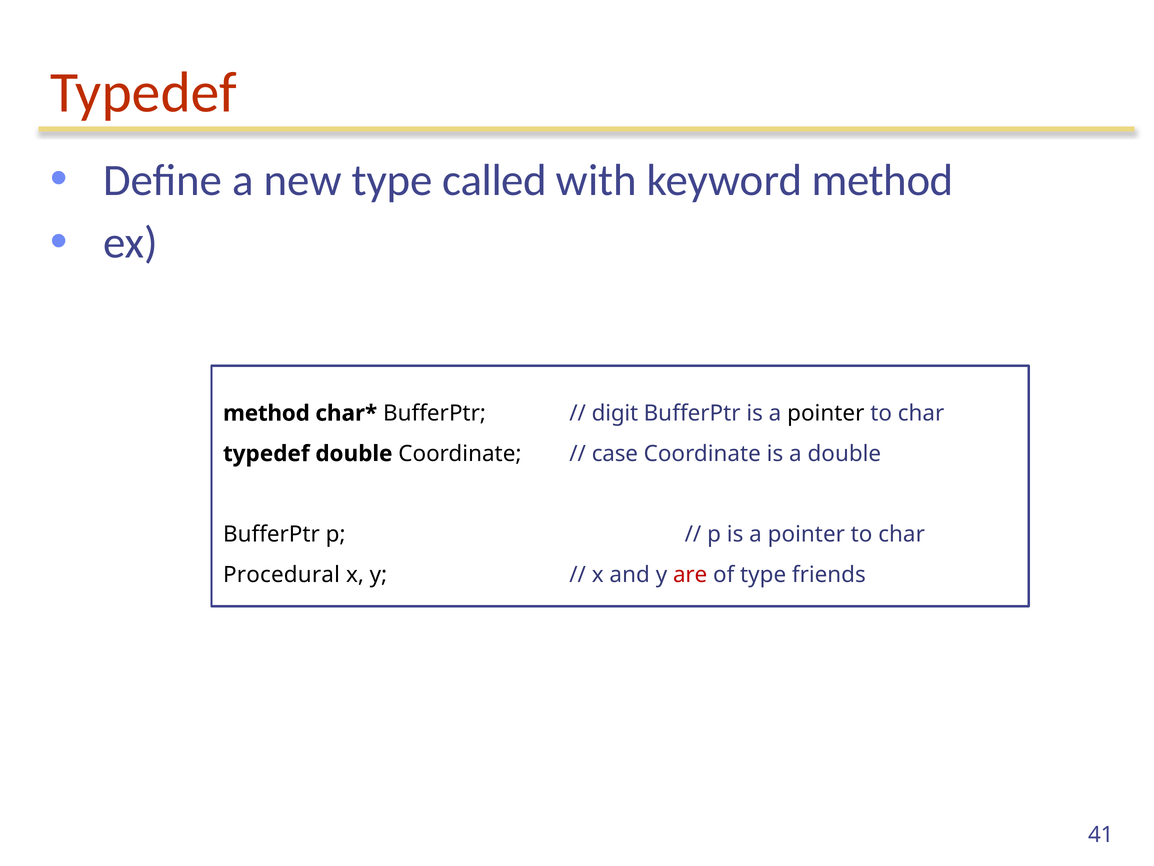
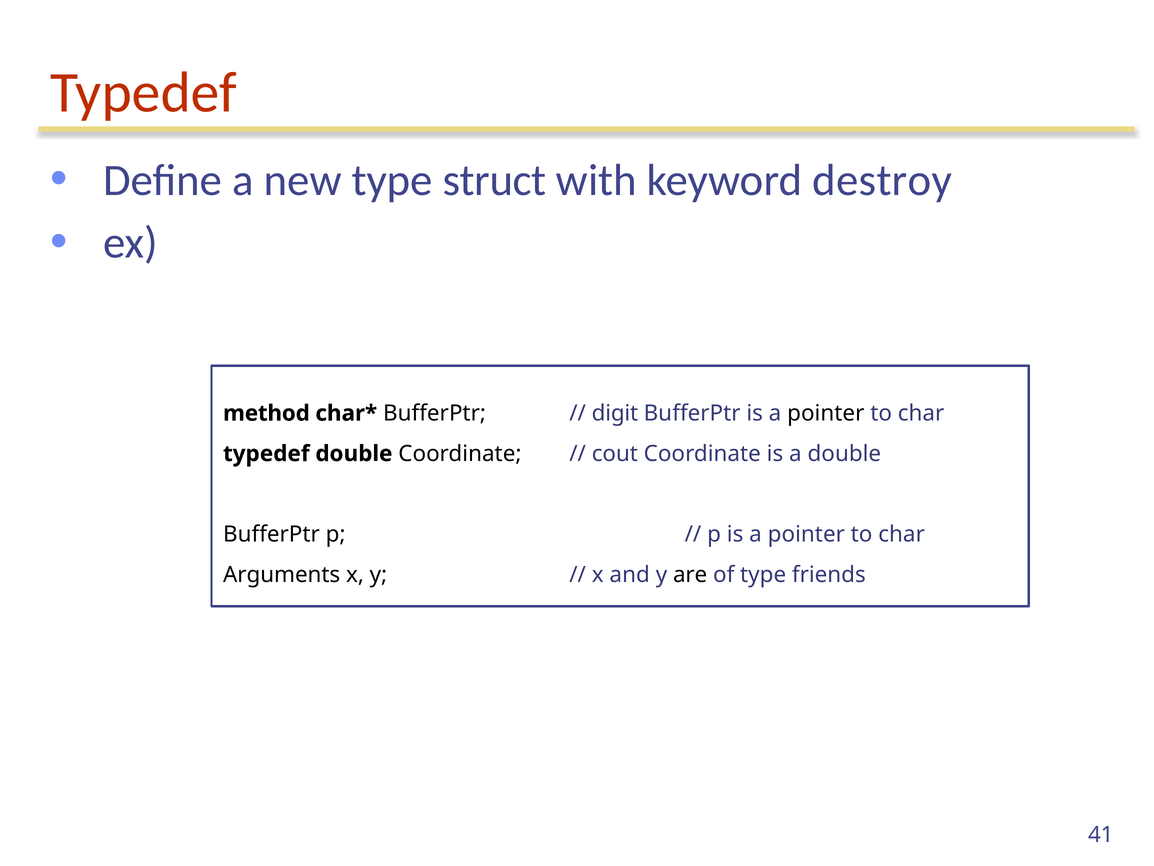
called: called -> struct
keyword method: method -> destroy
case: case -> cout
Procedural: Procedural -> Arguments
are colour: red -> black
